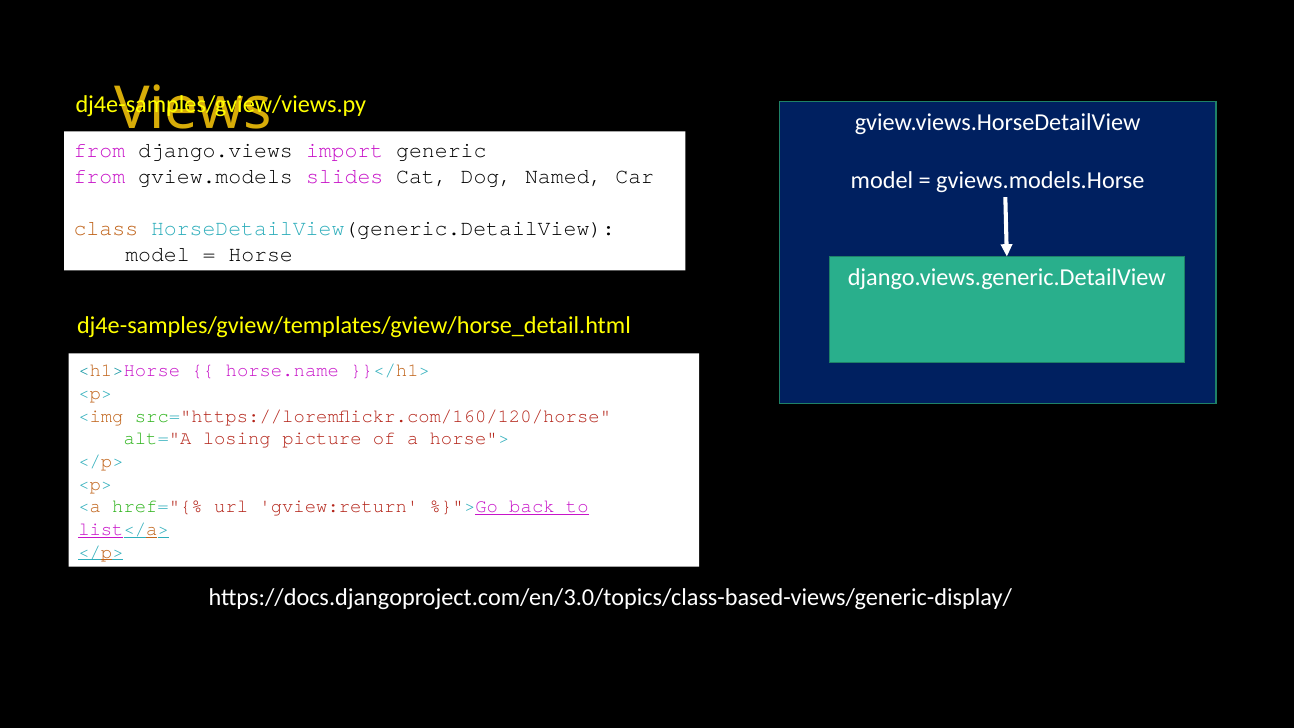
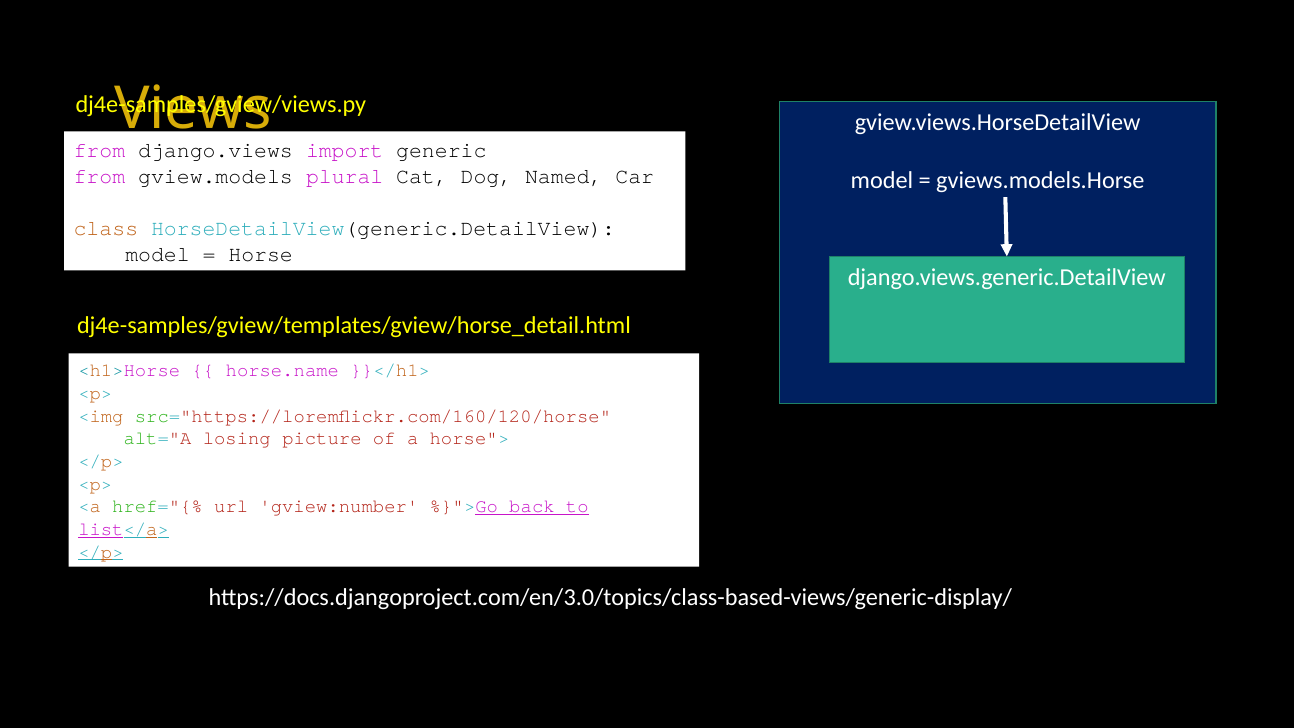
slides: slides -> plural
gview:return: gview:return -> gview:number
